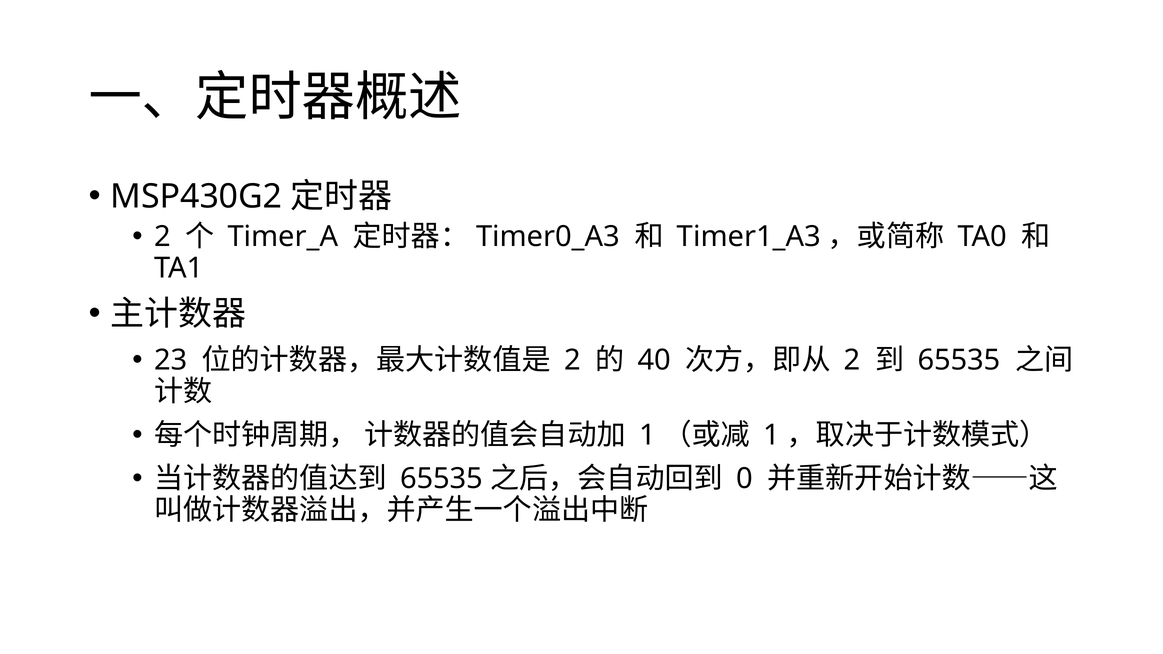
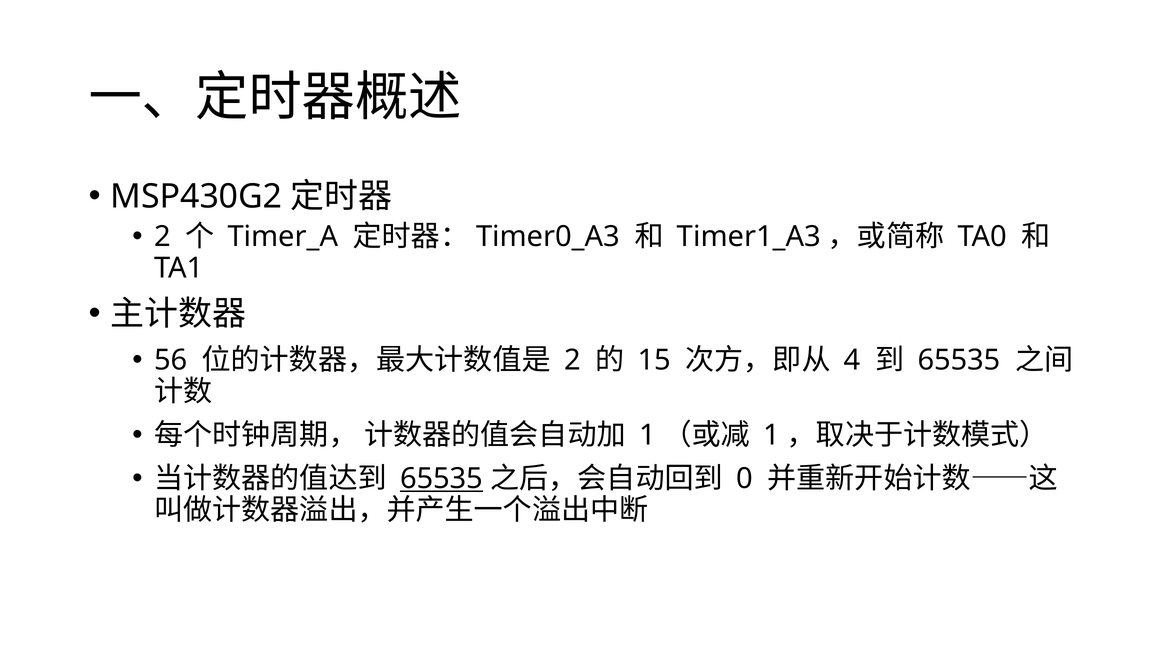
23: 23 -> 56
40: 40 -> 15
2 at (852, 360): 2 -> 4
65535 at (442, 479) underline: none -> present
